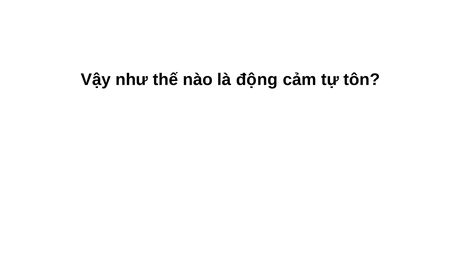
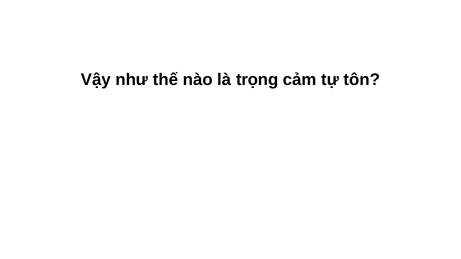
động: động -> trọng
